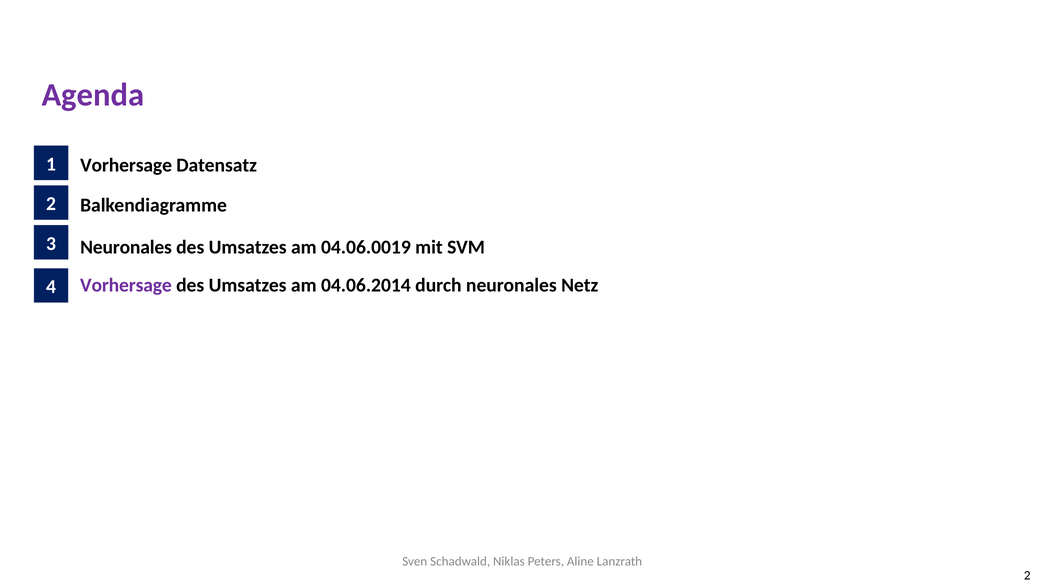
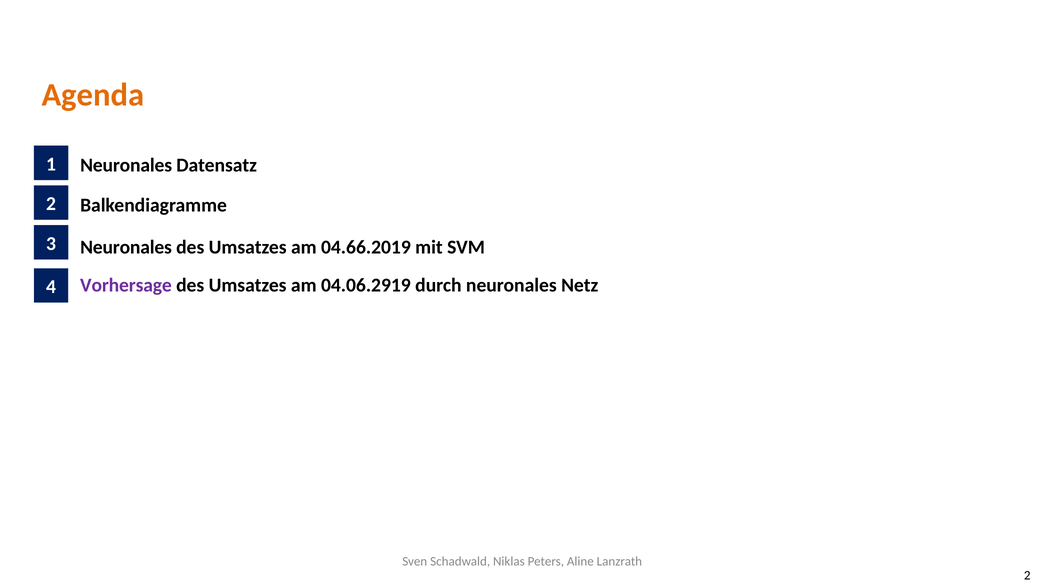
Agenda colour: purple -> orange
Vorhersage at (126, 165): Vorhersage -> Neuronales
04.06.0019: 04.06.0019 -> 04.66.2019
04.06.2014: 04.06.2014 -> 04.06.2919
